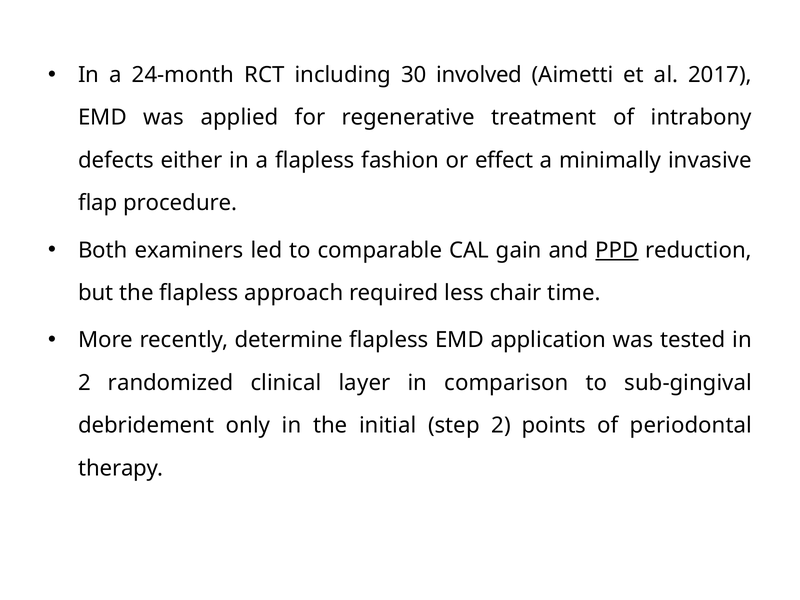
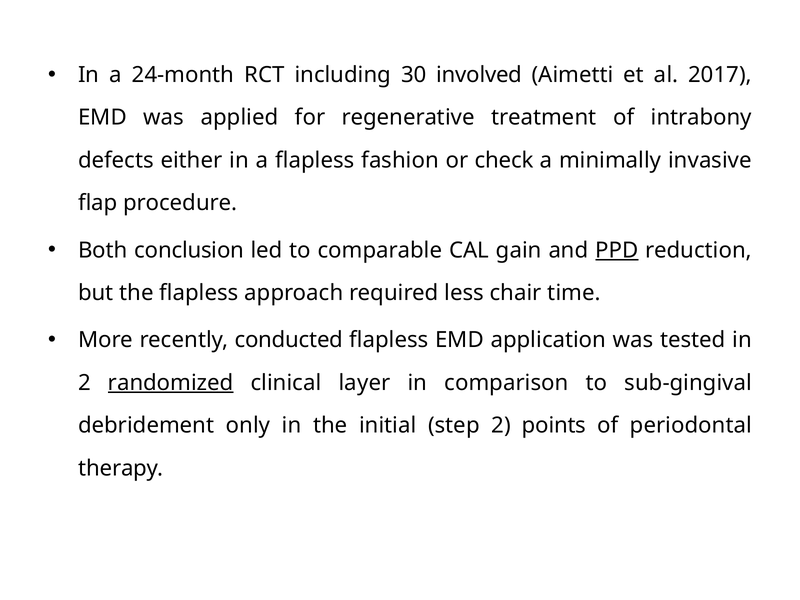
effect: effect -> check
examiners: examiners -> conclusion
determine: determine -> conducted
randomized underline: none -> present
